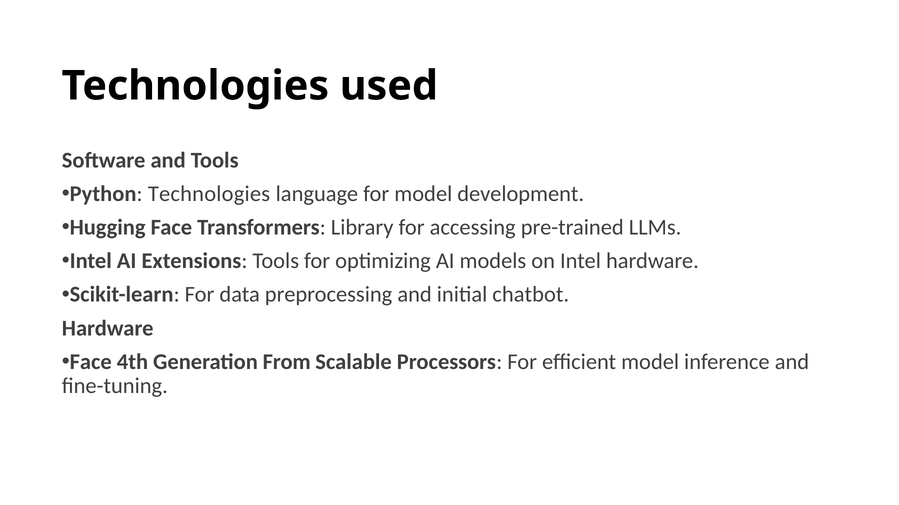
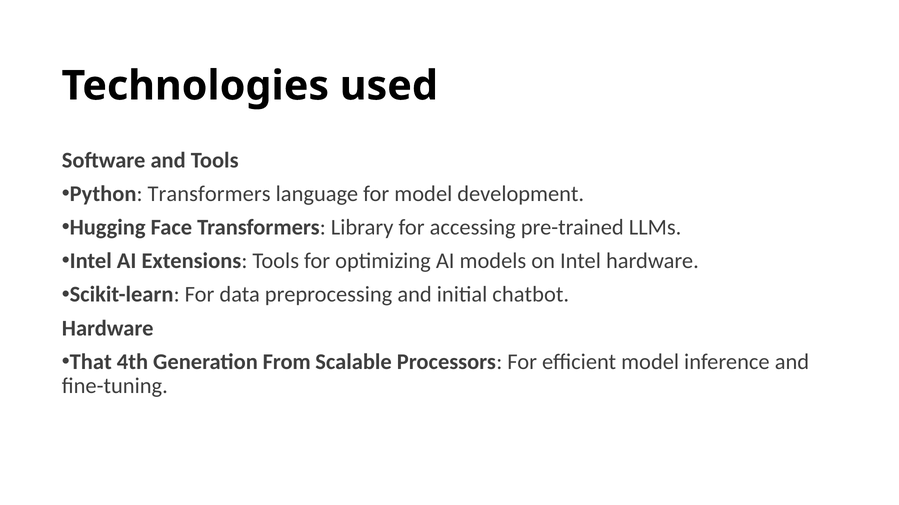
Python Technologies: Technologies -> Transformers
Face at (91, 362): Face -> That
